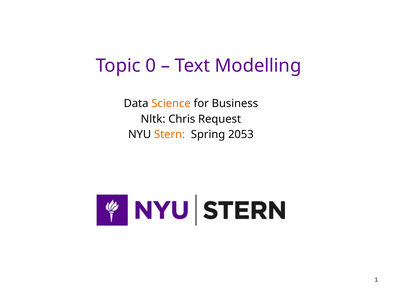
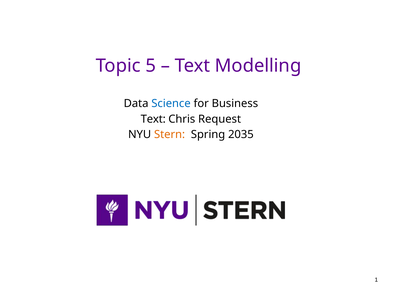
0: 0 -> 5
Science colour: orange -> blue
Nltk at (153, 119): Nltk -> Text
2053: 2053 -> 2035
